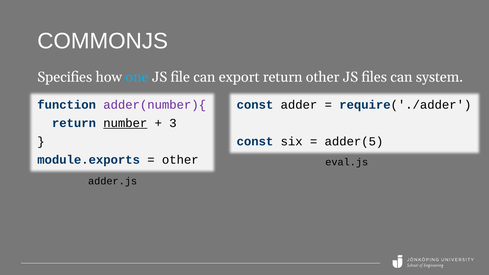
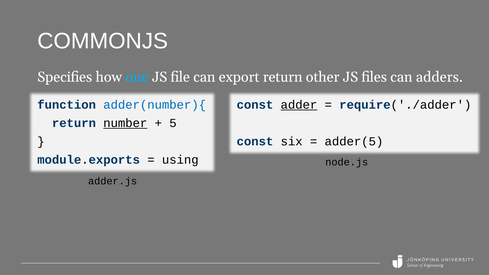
system: system -> adders
adder(number){ colour: purple -> blue
adder underline: none -> present
3: 3 -> 5
other at (180, 160): other -> using
eval.js: eval.js -> node.js
